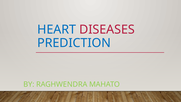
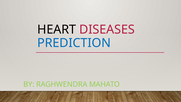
HEART colour: blue -> black
